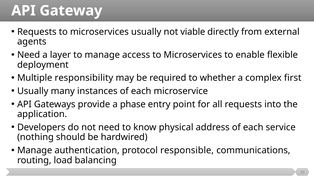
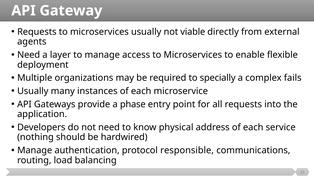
responsibility: responsibility -> organizations
whether: whether -> specially
first: first -> fails
